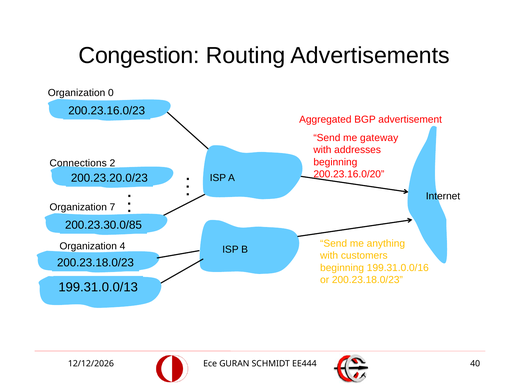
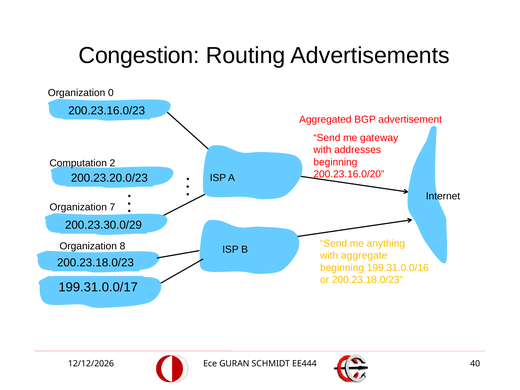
Connections: Connections -> Computation
200.23.30.0/85: 200.23.30.0/85 -> 200.23.30.0/29
4: 4 -> 8
customers: customers -> aggregate
199.31.0.0/13: 199.31.0.0/13 -> 199.31.0.0/17
